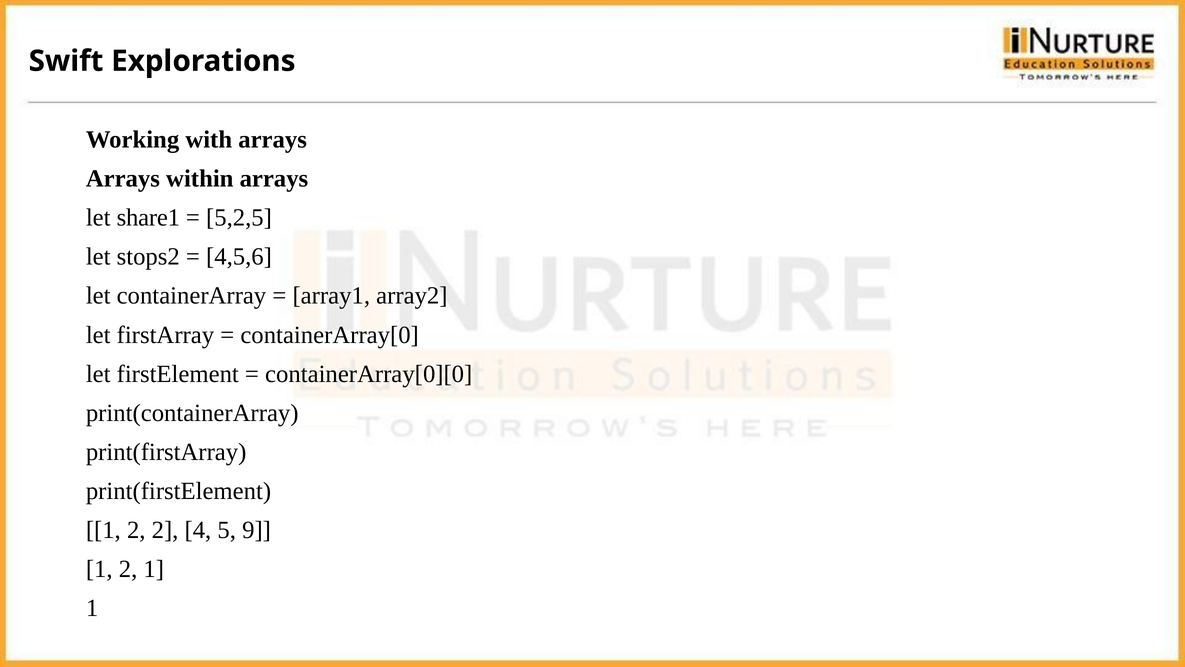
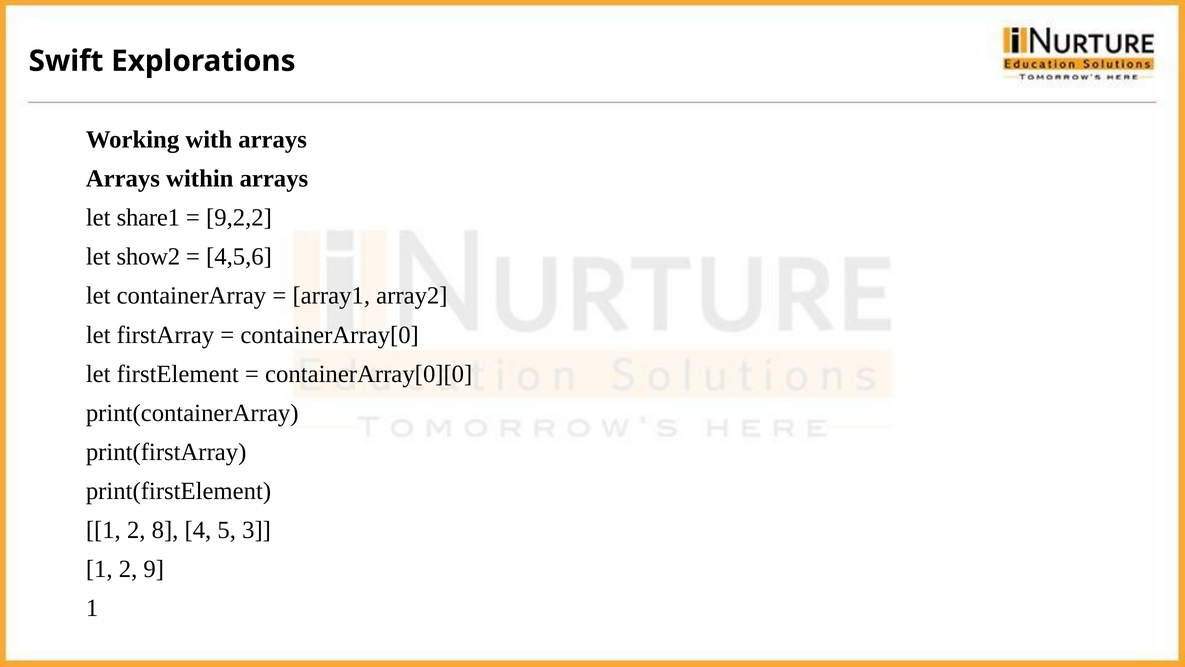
5,2,5: 5,2,5 -> 9,2,2
stops2: stops2 -> show2
2 2: 2 -> 8
9: 9 -> 3
2 1: 1 -> 9
